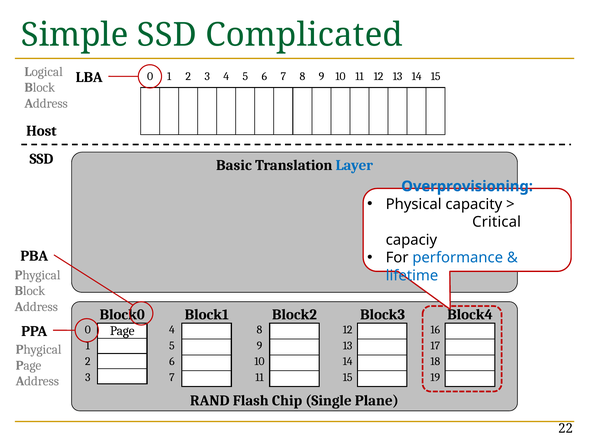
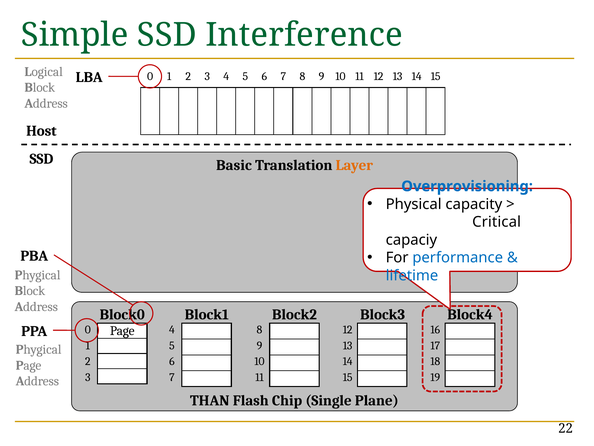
Complicated: Complicated -> Interference
Layer colour: blue -> orange
RAND: RAND -> THAN
